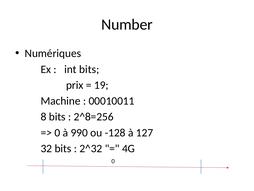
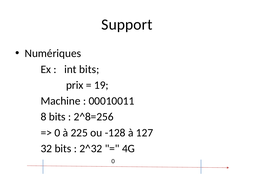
Number: Number -> Support
990: 990 -> 225
